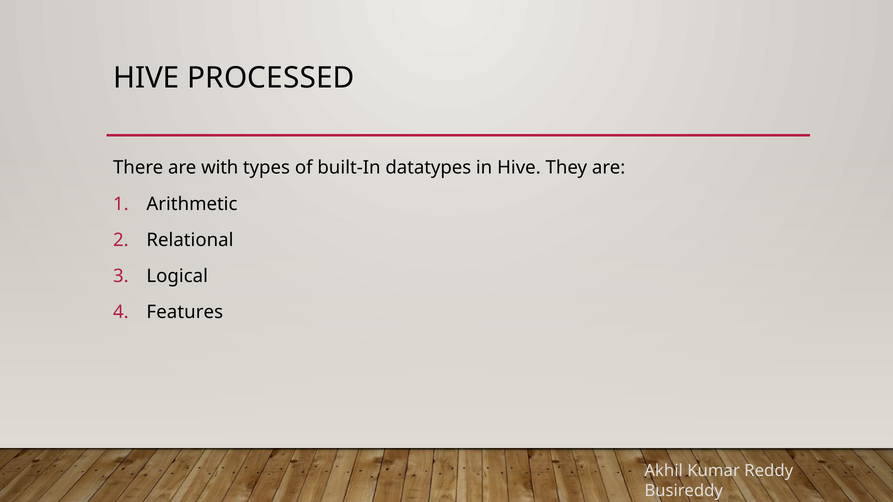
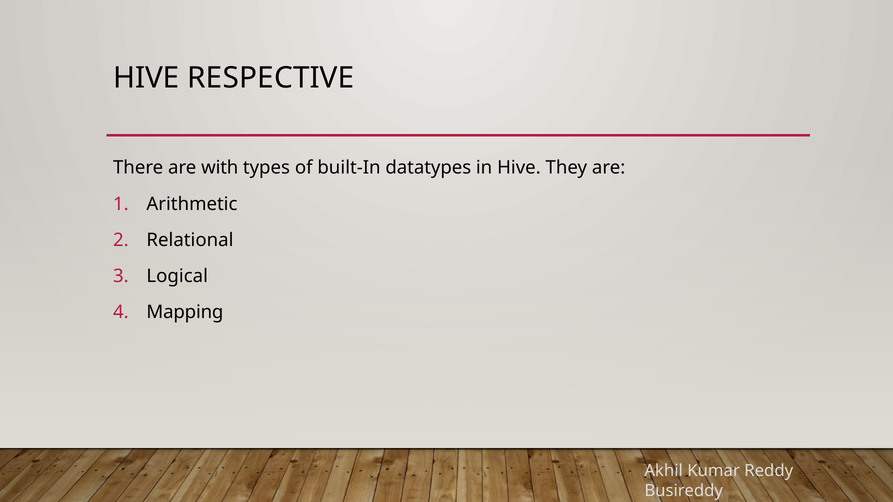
PROCESSED: PROCESSED -> RESPECTIVE
Features: Features -> Mapping
